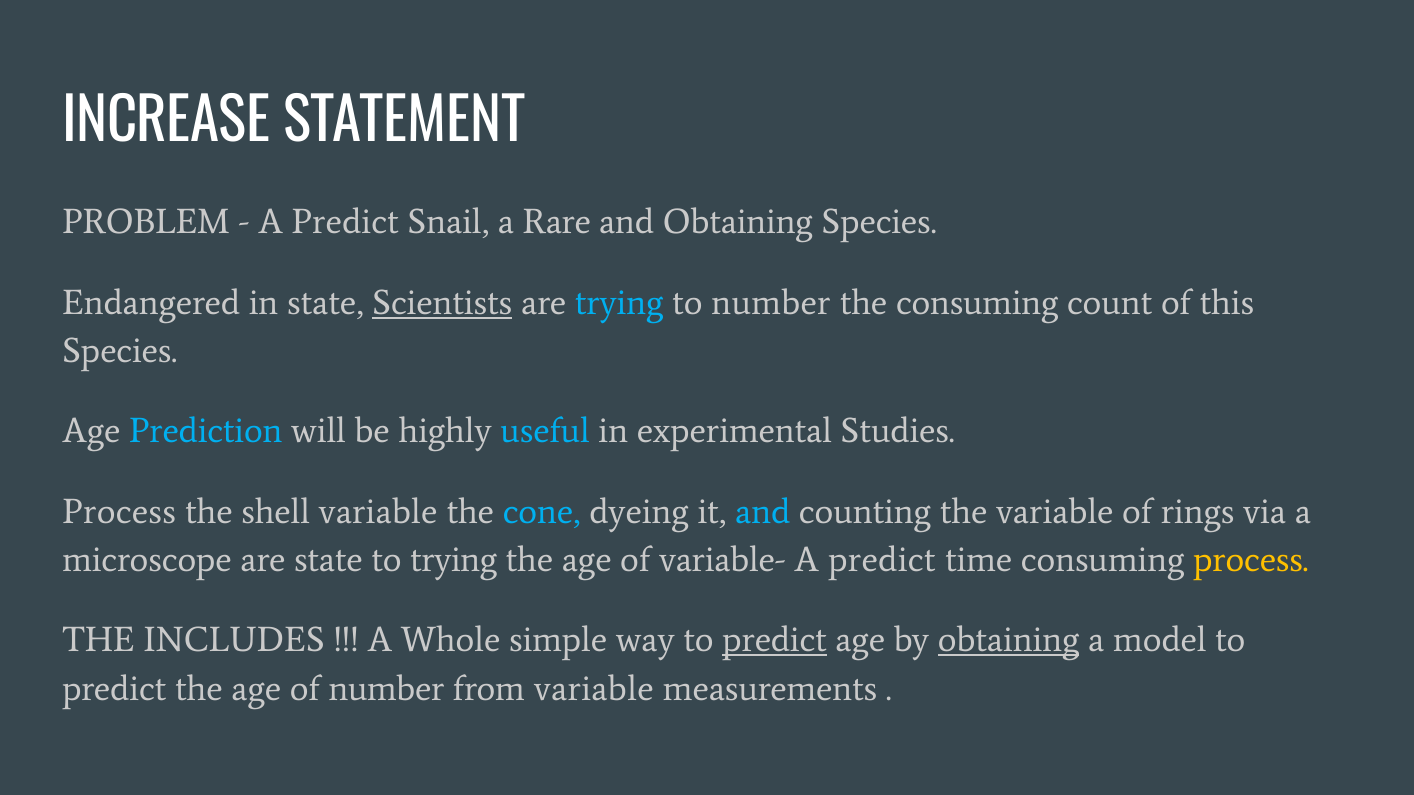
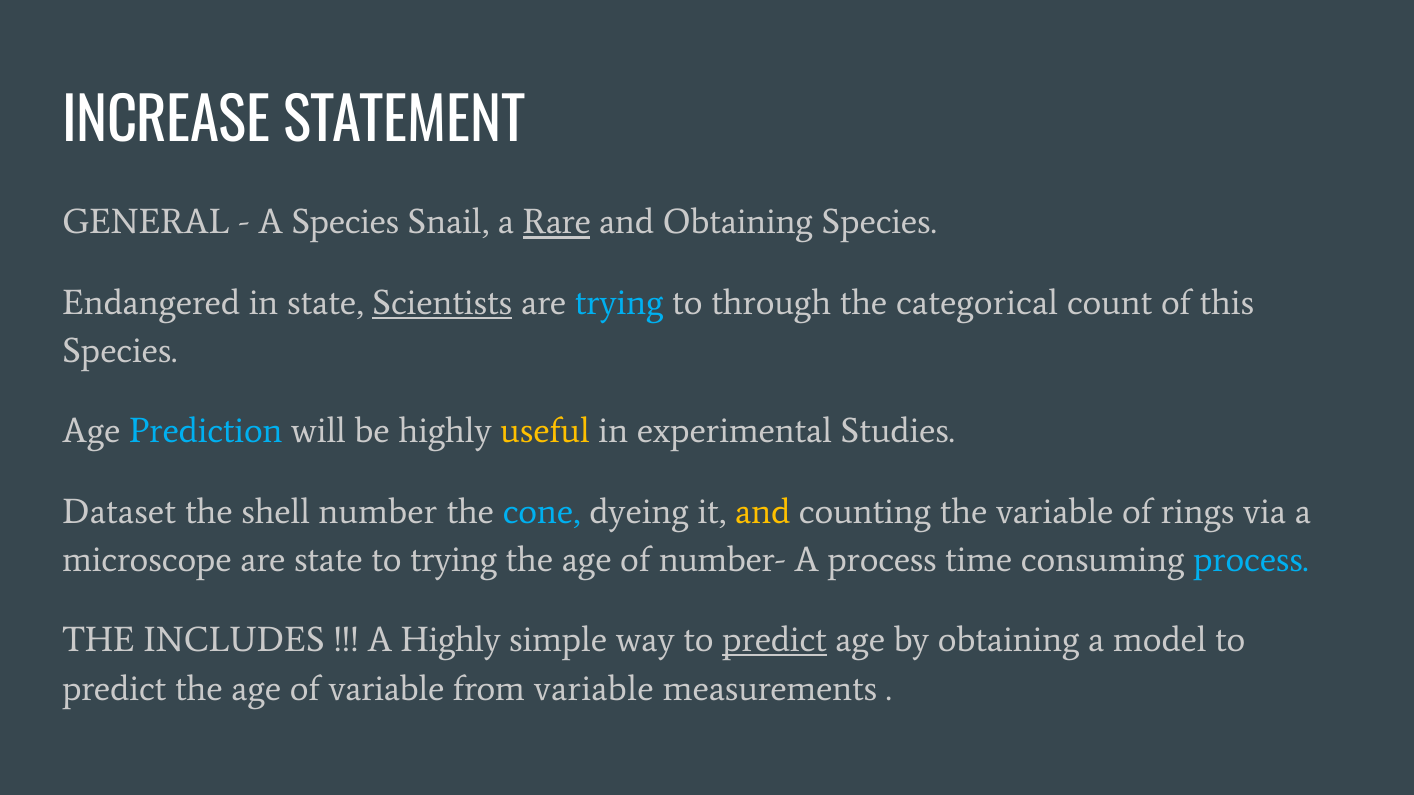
PROBLEM: PROBLEM -> GENERAL
Predict at (345, 222): Predict -> Species
Rare underline: none -> present
to number: number -> through
the consuming: consuming -> categorical
useful colour: light blue -> yellow
Process at (119, 512): Process -> Dataset
shell variable: variable -> number
and at (763, 512) colour: light blue -> yellow
variable-: variable- -> number-
predict at (882, 560): predict -> process
process at (1251, 560) colour: yellow -> light blue
A Whole: Whole -> Highly
obtaining at (1009, 641) underline: present -> none
of number: number -> variable
